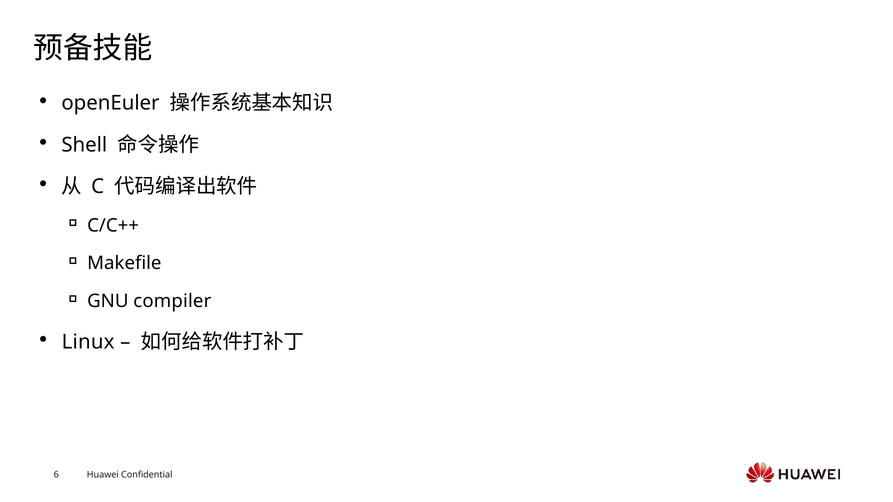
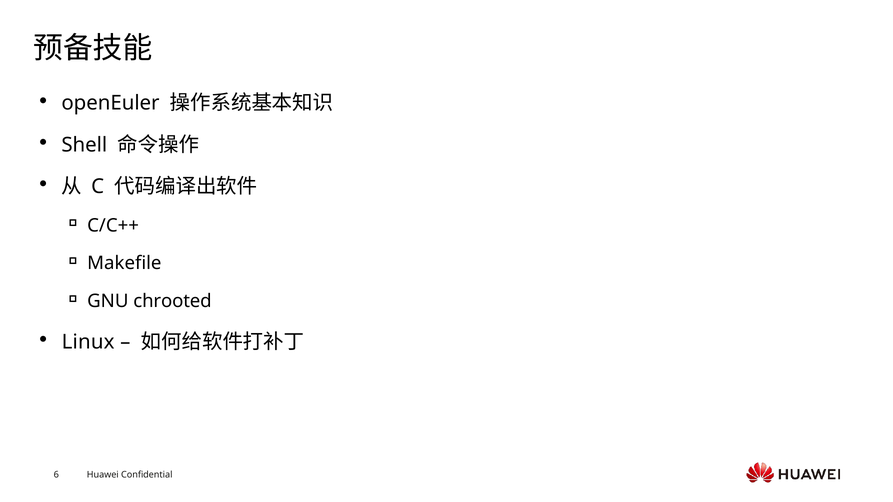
compiler: compiler -> chrooted
